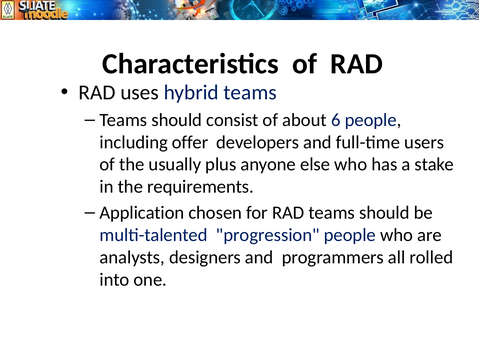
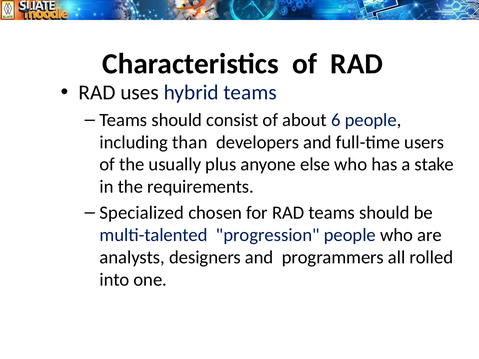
offer: offer -> than
Application: Application -> Specialized
